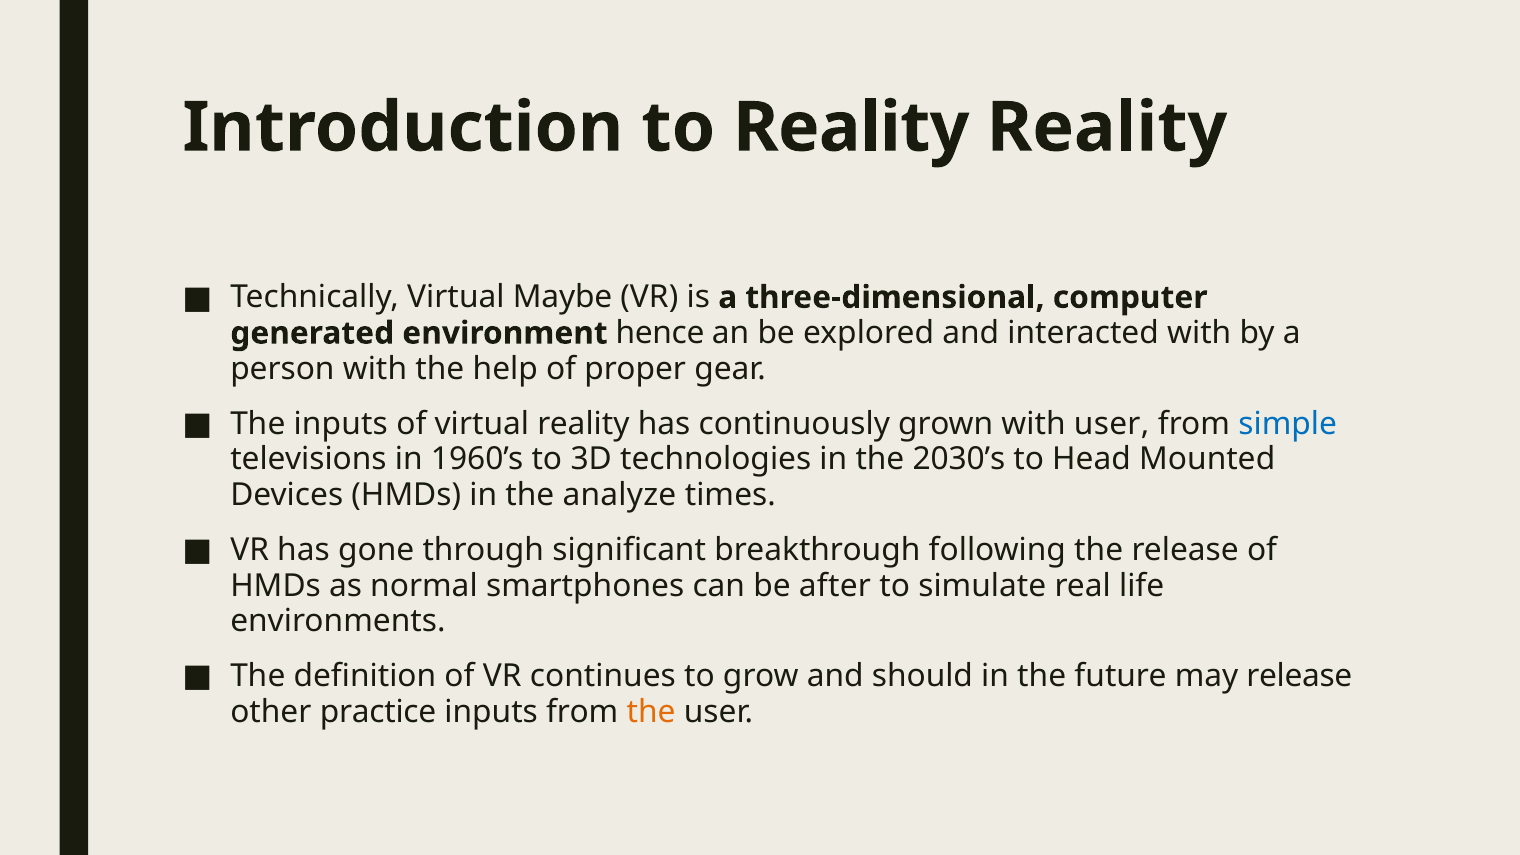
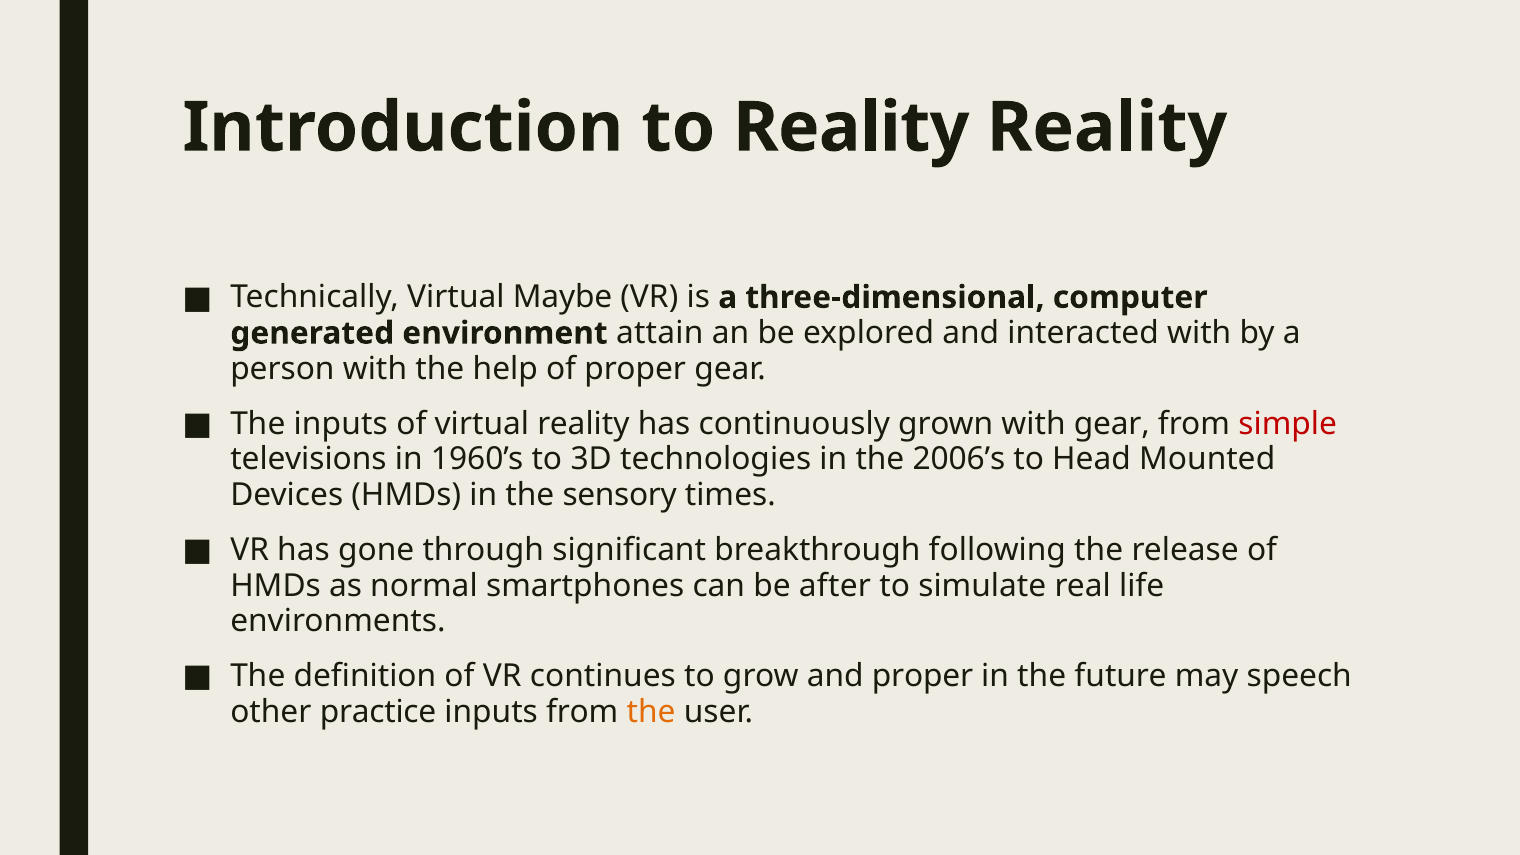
hence: hence -> attain
with user: user -> gear
simple colour: blue -> red
2030’s: 2030’s -> 2006’s
analyze: analyze -> sensory
and should: should -> proper
may release: release -> speech
